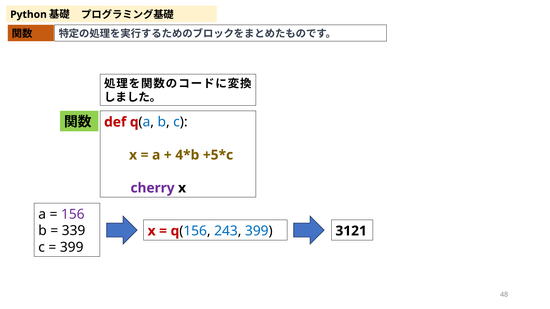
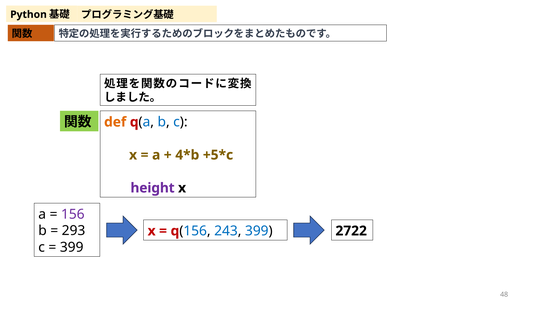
def colour: red -> orange
cherry: cherry -> height
339: 339 -> 293
3121: 3121 -> 2722
